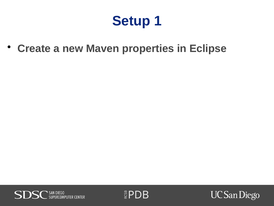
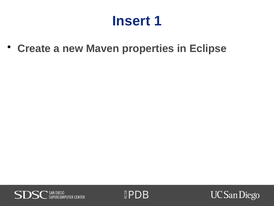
Setup: Setup -> Insert
